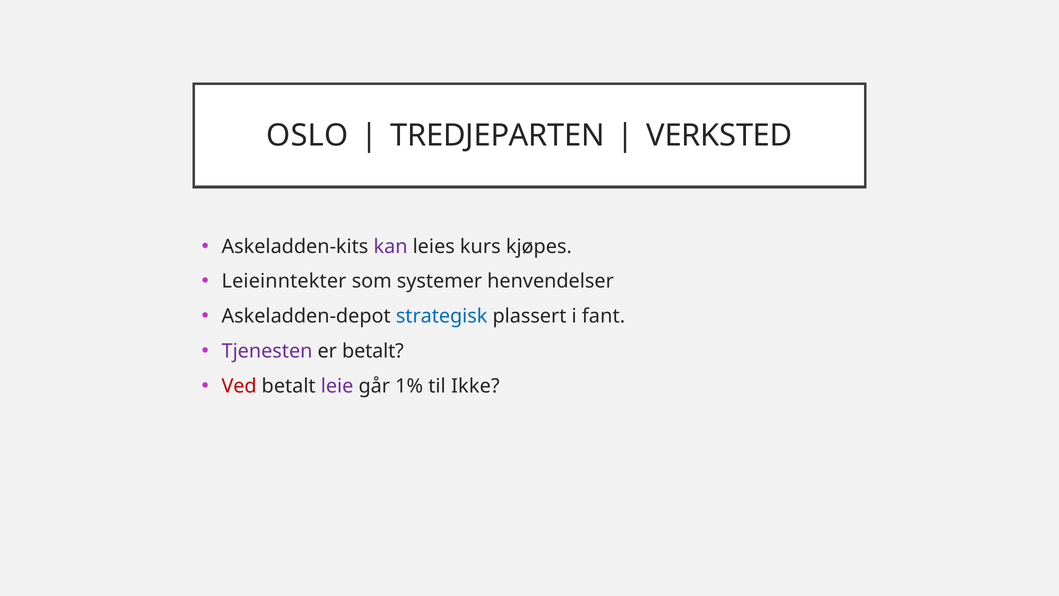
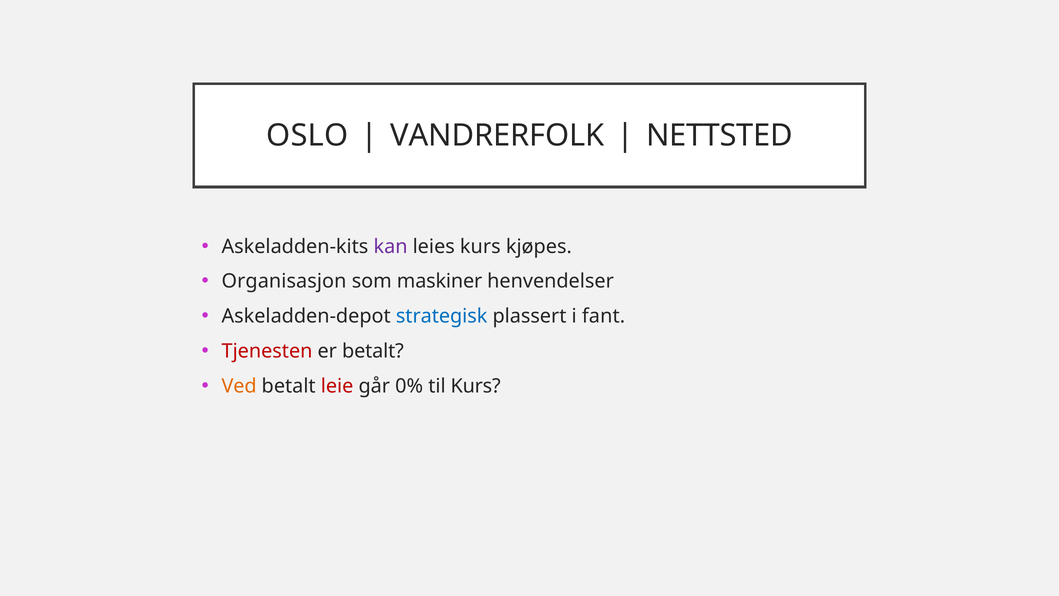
TREDJEPARTEN: TREDJEPARTEN -> VANDRERFOLK
VERKSTED: VERKSTED -> NETTSTED
Leieinntekter: Leieinntekter -> Organisasjon
systemer: systemer -> maskiner
Tjenesten colour: purple -> red
Ved colour: red -> orange
leie colour: purple -> red
1%: 1% -> 0%
til Ikke: Ikke -> Kurs
